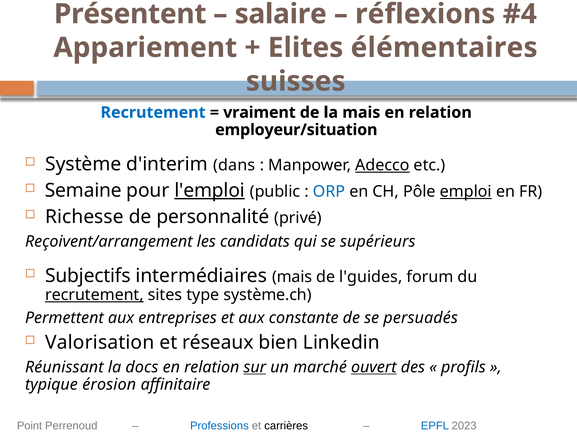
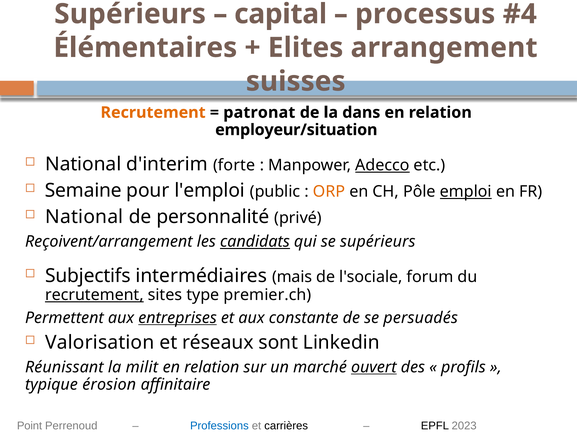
Présentent at (130, 14): Présentent -> Supérieurs
salaire: salaire -> capital
réflexions: réflexions -> processus
Appariement: Appariement -> Élémentaires
élémentaires: élémentaires -> arrangement
Recrutement at (153, 112) colour: blue -> orange
vraiment: vraiment -> patronat
la mais: mais -> dans
Système at (83, 164): Système -> National
dans: dans -> forte
l'emploi underline: present -> none
ORP colour: blue -> orange
Richesse at (84, 217): Richesse -> National
candidats underline: none -> present
l'guides: l'guides -> l'sociale
système.ch: système.ch -> premier.ch
entreprises underline: none -> present
bien: bien -> sont
docs: docs -> milit
sur underline: present -> none
EPFL colour: blue -> black
